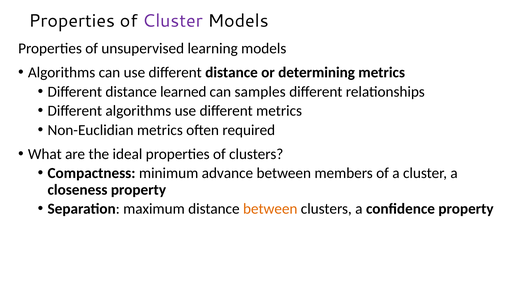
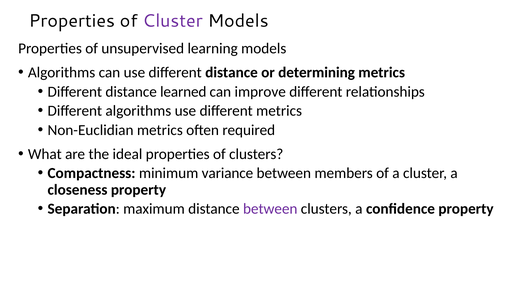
samples: samples -> improve
advance: advance -> variance
between at (270, 209) colour: orange -> purple
